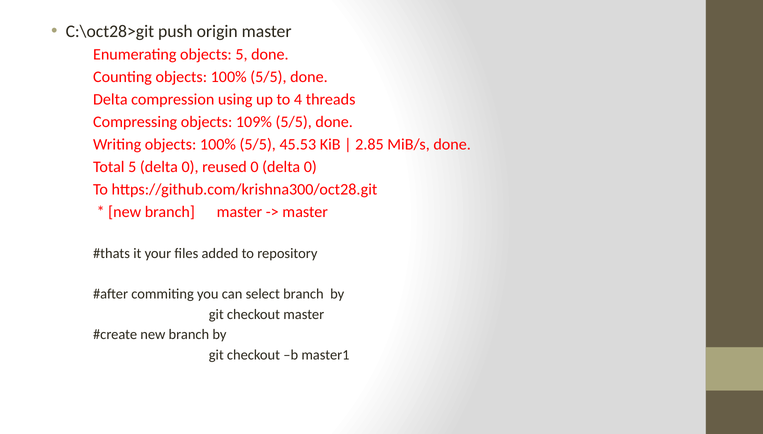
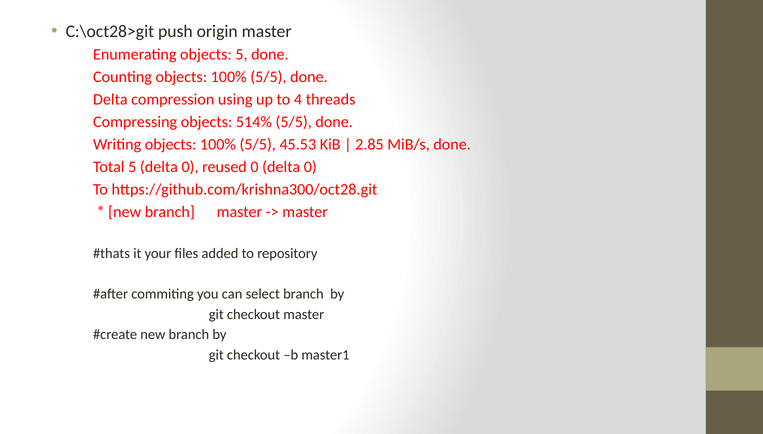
109%: 109% -> 514%
